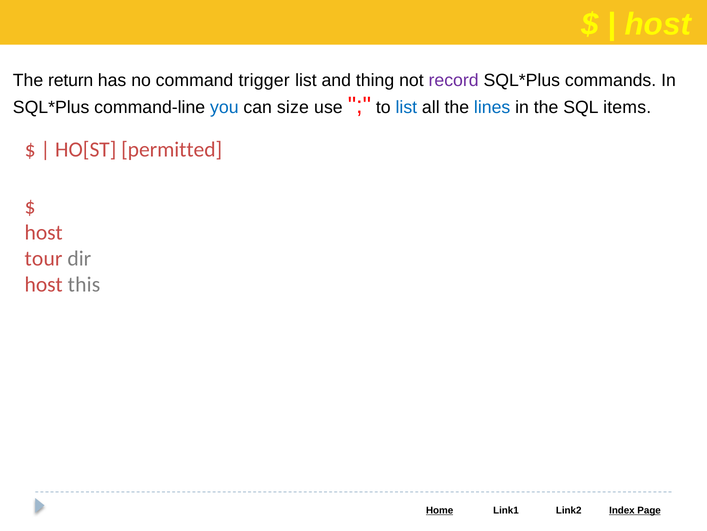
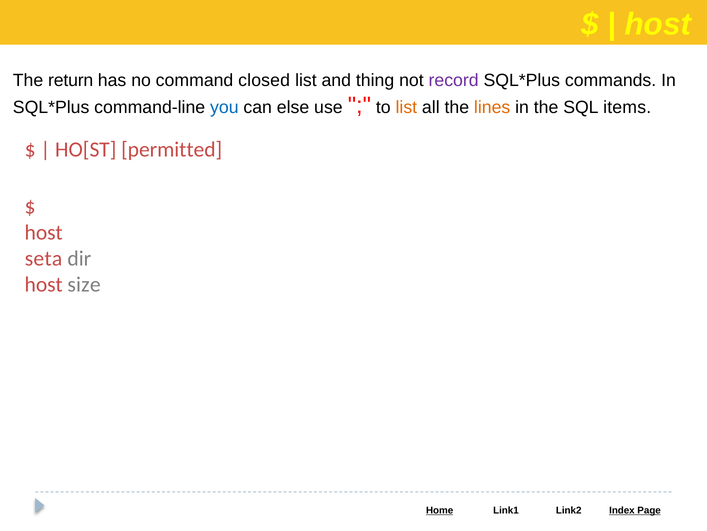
trigger: trigger -> closed
size: size -> else
list at (406, 107) colour: blue -> orange
lines colour: blue -> orange
tour: tour -> seta
this: this -> size
